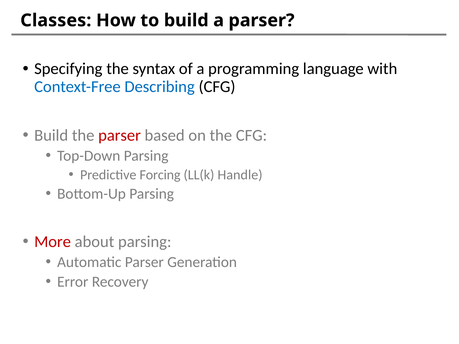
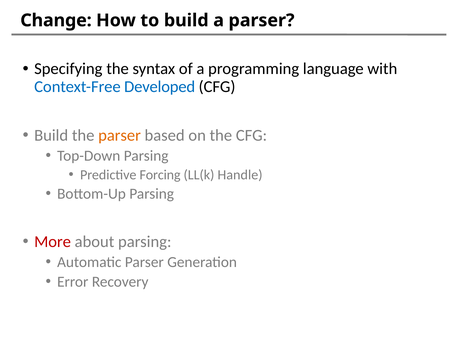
Classes: Classes -> Change
Describing: Describing -> Developed
parser at (120, 135) colour: red -> orange
